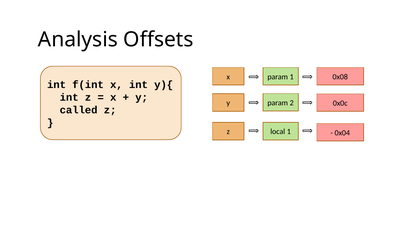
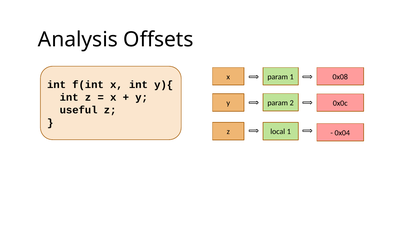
called: called -> useful
